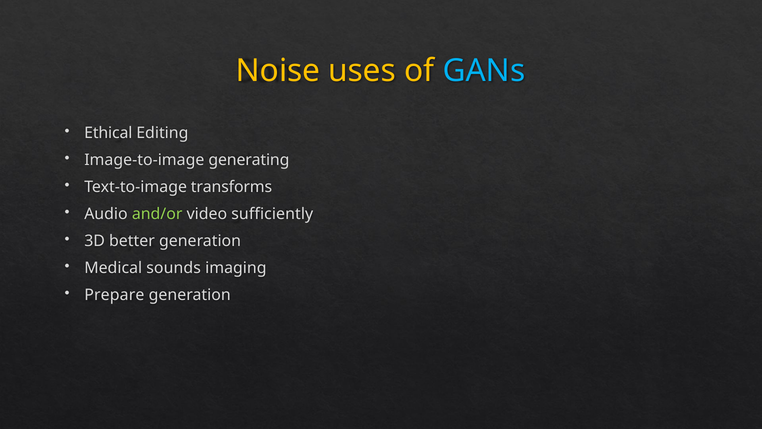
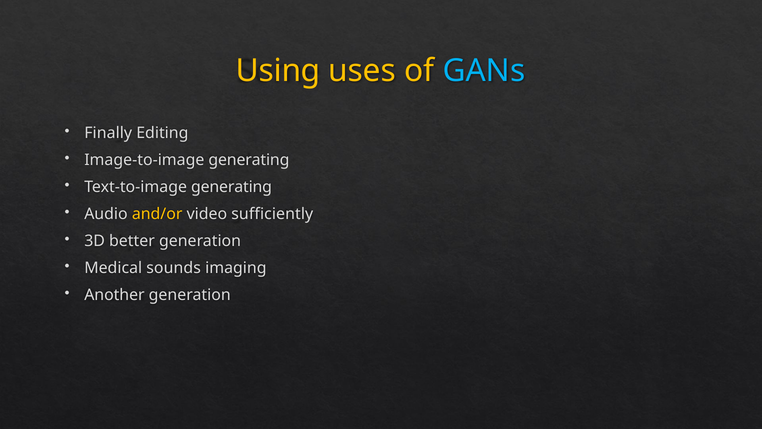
Noise: Noise -> Using
Ethical: Ethical -> Finally
Text-to-image transforms: transforms -> generating
and/or colour: light green -> yellow
Prepare: Prepare -> Another
